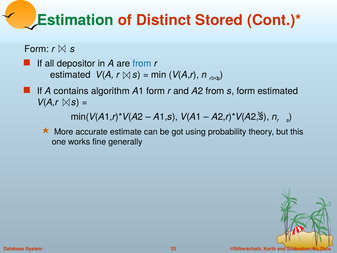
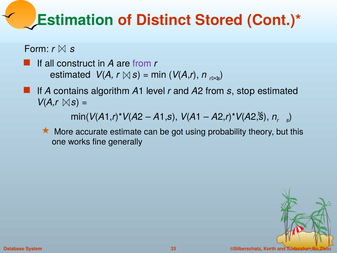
depositor: depositor -> construct
from at (142, 64) colour: blue -> purple
A1 form: form -> level
s form: form -> stop
